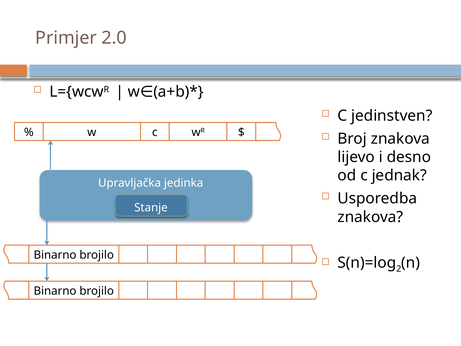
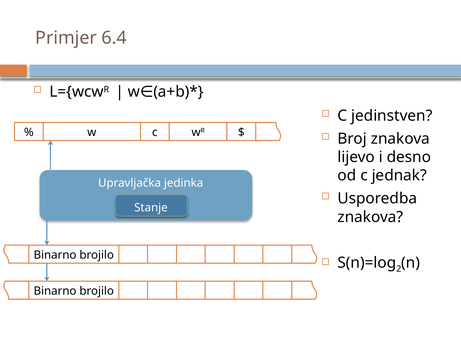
2.0: 2.0 -> 6.4
